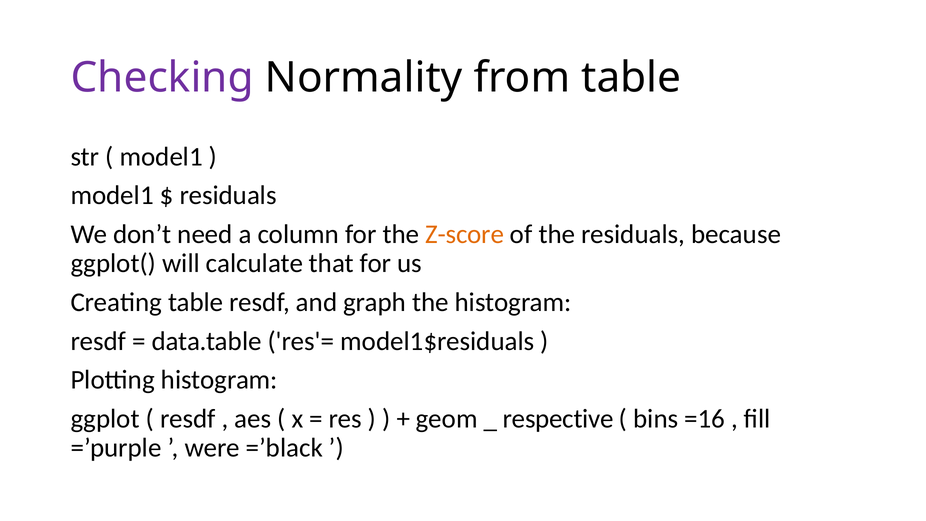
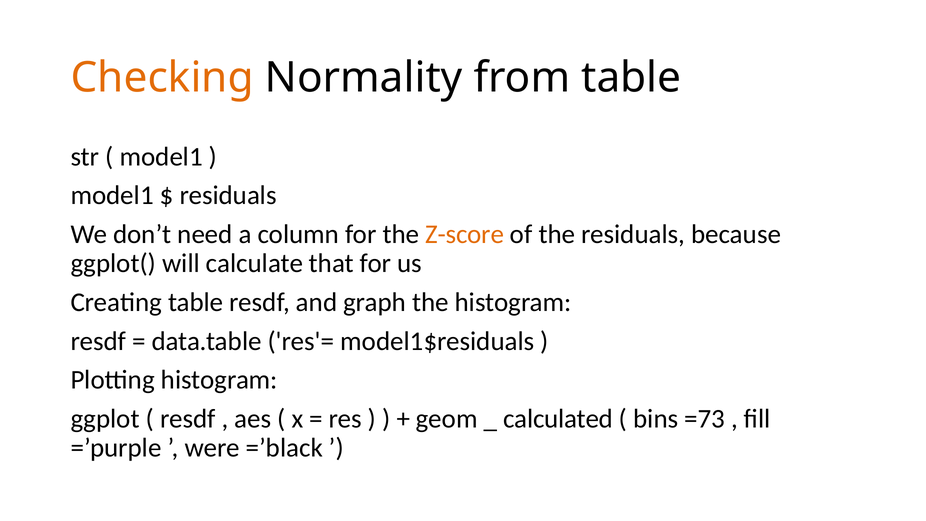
Checking colour: purple -> orange
respective: respective -> calculated
=16: =16 -> =73
